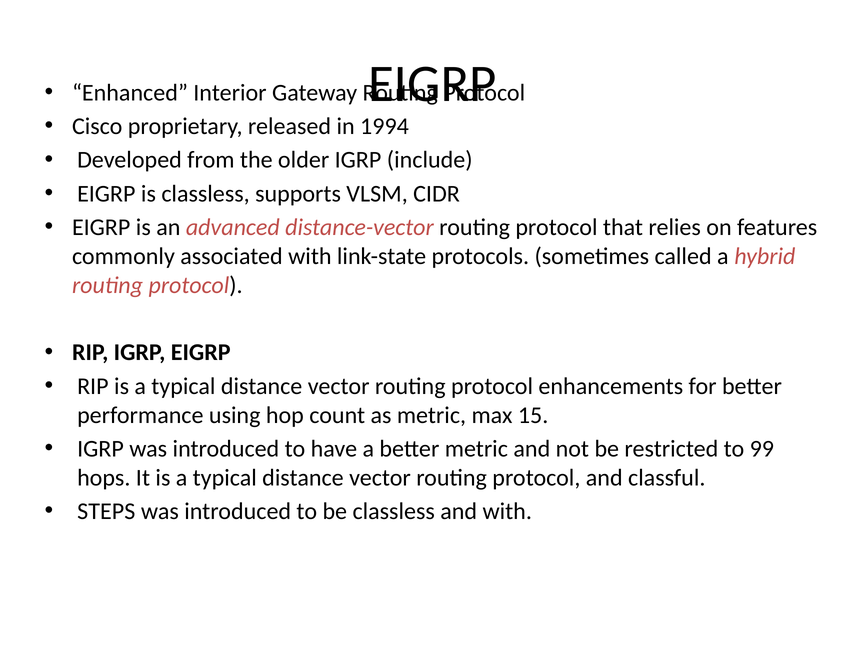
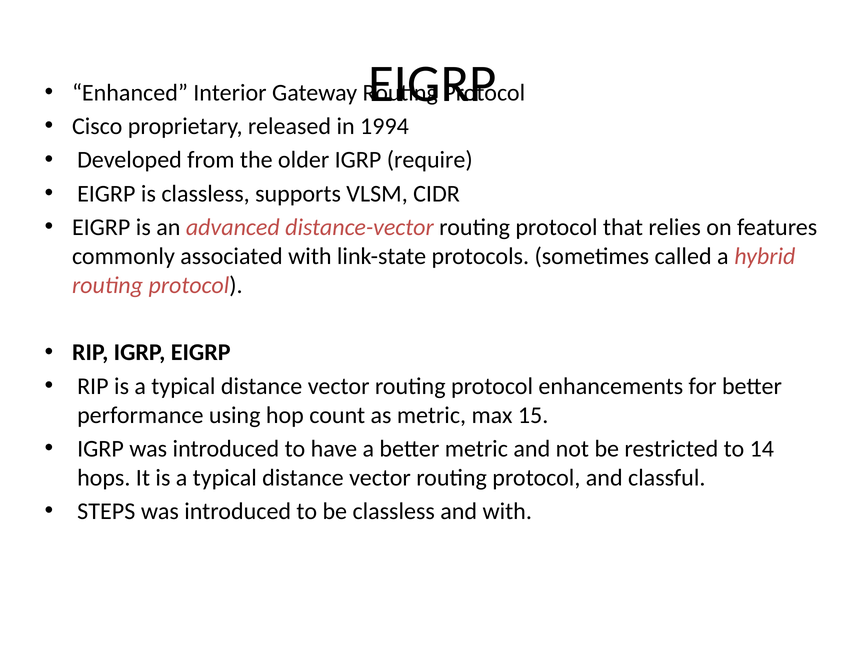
include: include -> require
99: 99 -> 14
